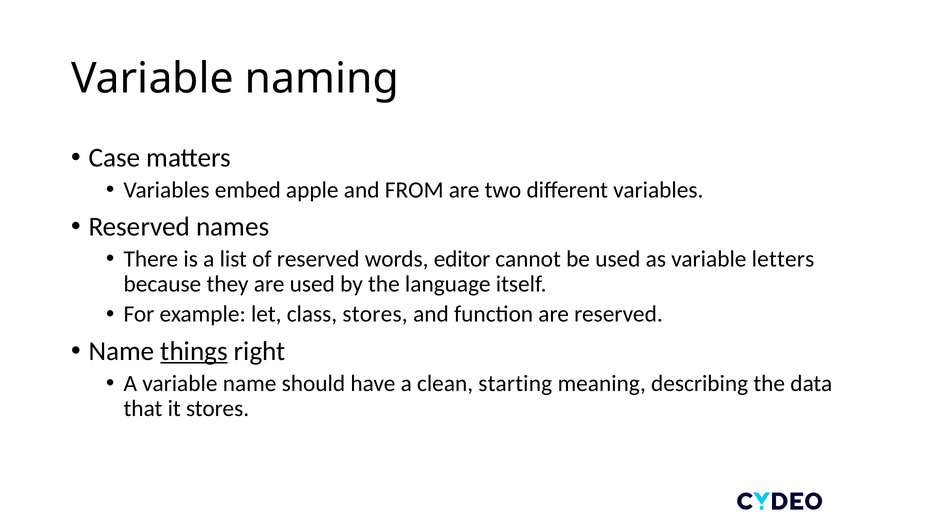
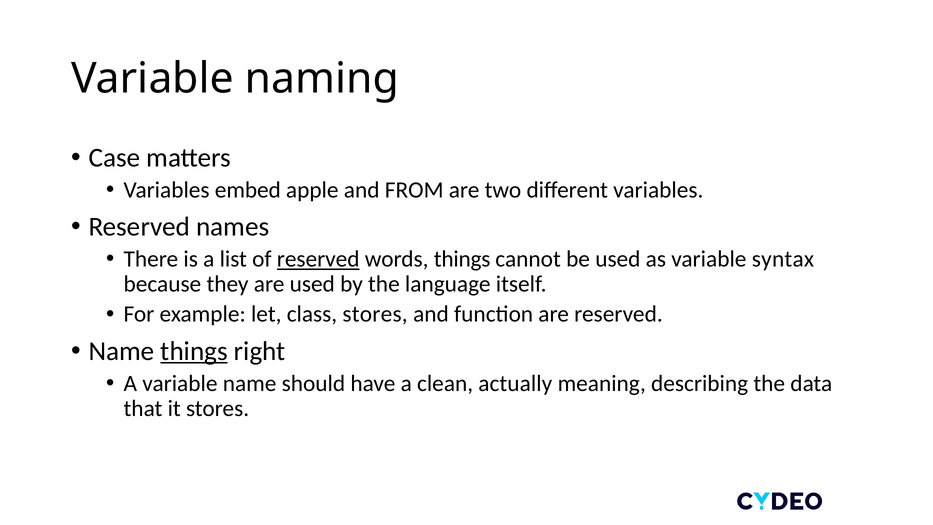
reserved at (318, 259) underline: none -> present
words editor: editor -> things
letters: letters -> syntax
starting: starting -> actually
